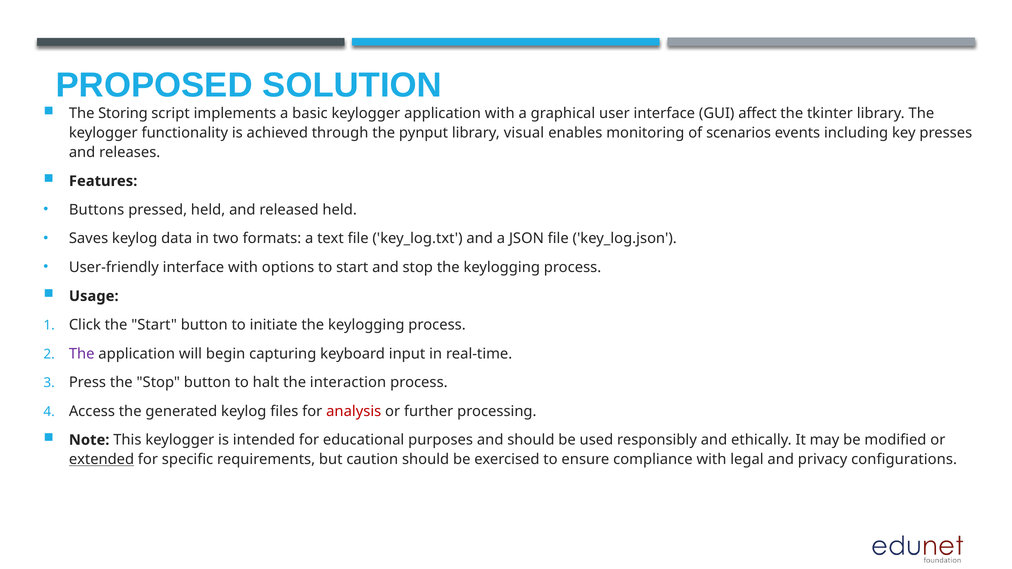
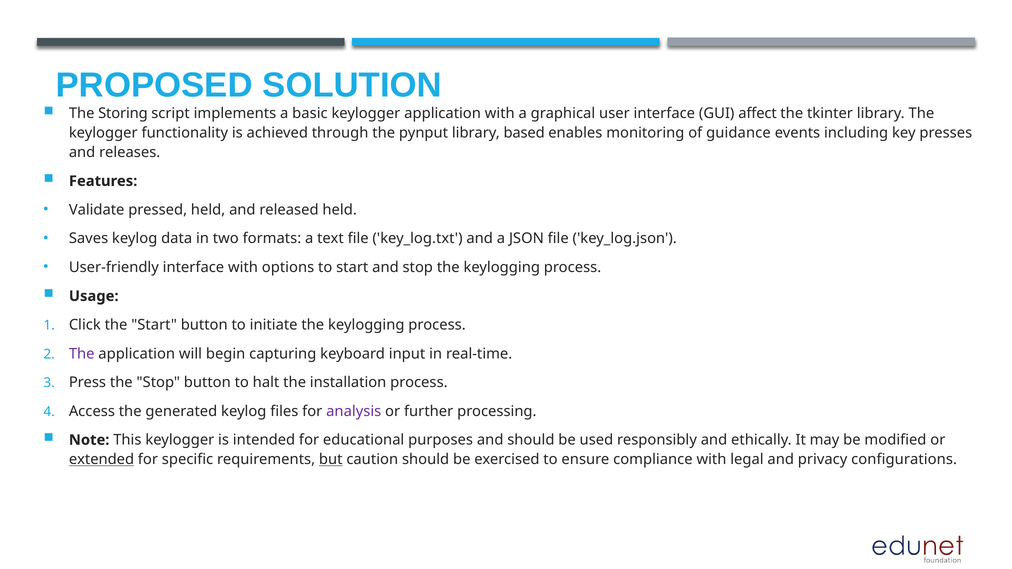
visual: visual -> based
scenarios: scenarios -> guidance
Buttons: Buttons -> Validate
interaction: interaction -> installation
analysis colour: red -> purple
but underline: none -> present
